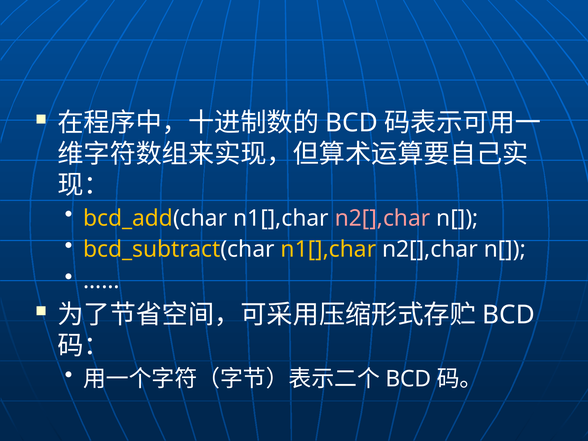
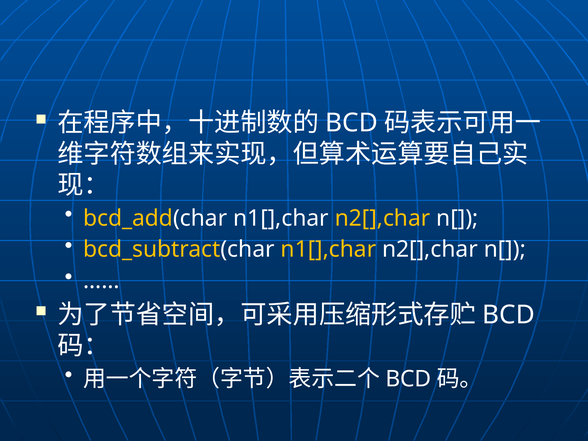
n2[],char at (383, 218) colour: pink -> yellow
